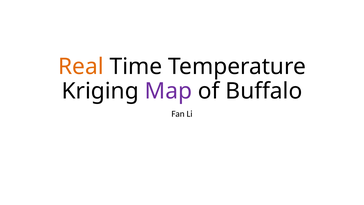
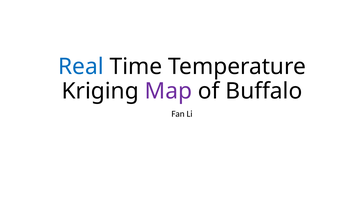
Real colour: orange -> blue
